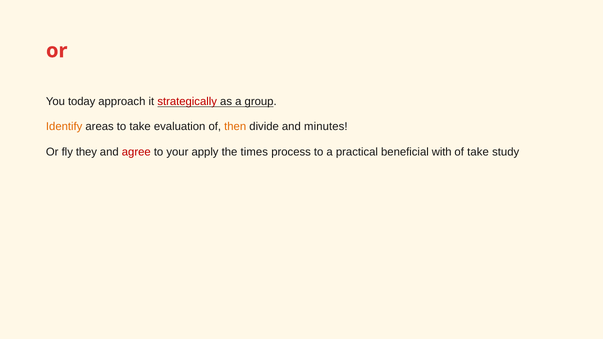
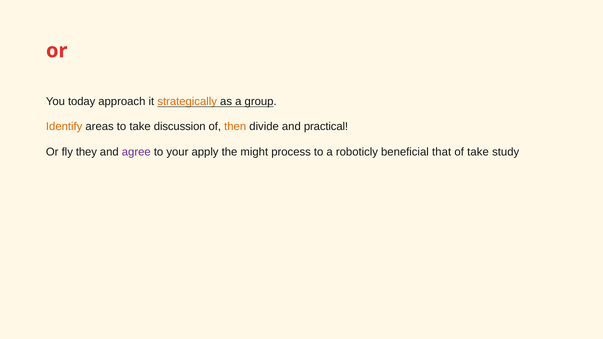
strategically colour: red -> orange
evaluation: evaluation -> discussion
minutes: minutes -> practical
agree colour: red -> purple
times: times -> might
practical: practical -> roboticly
with: with -> that
